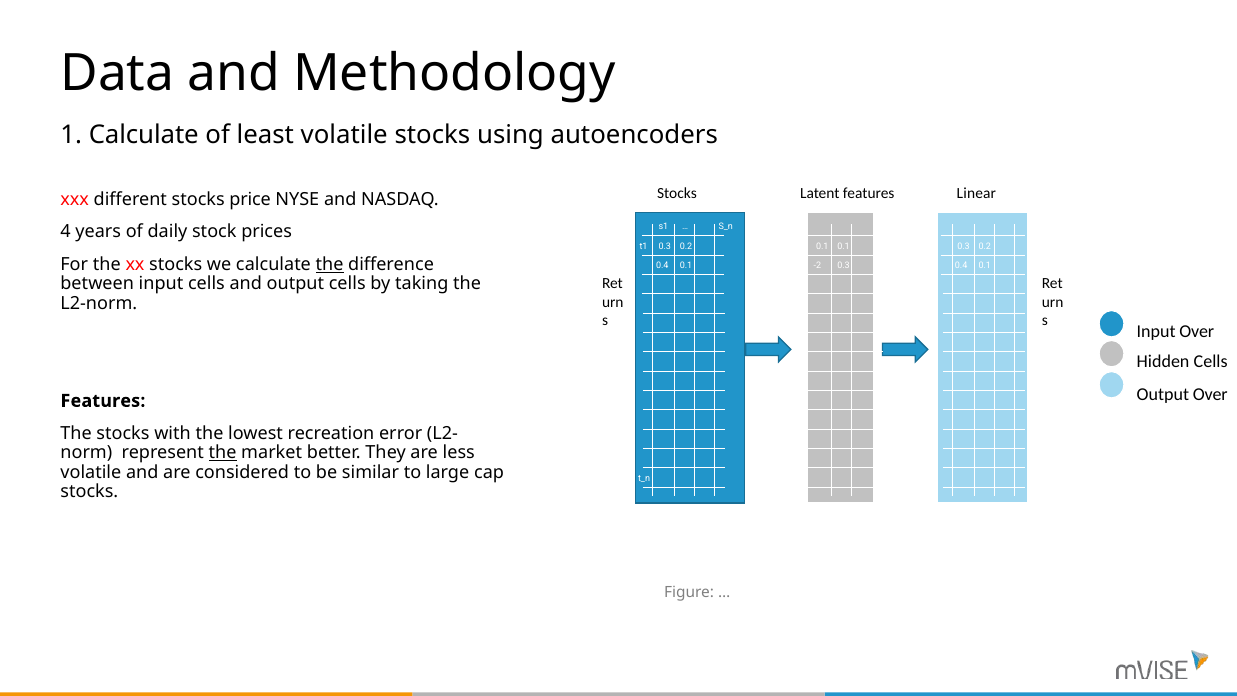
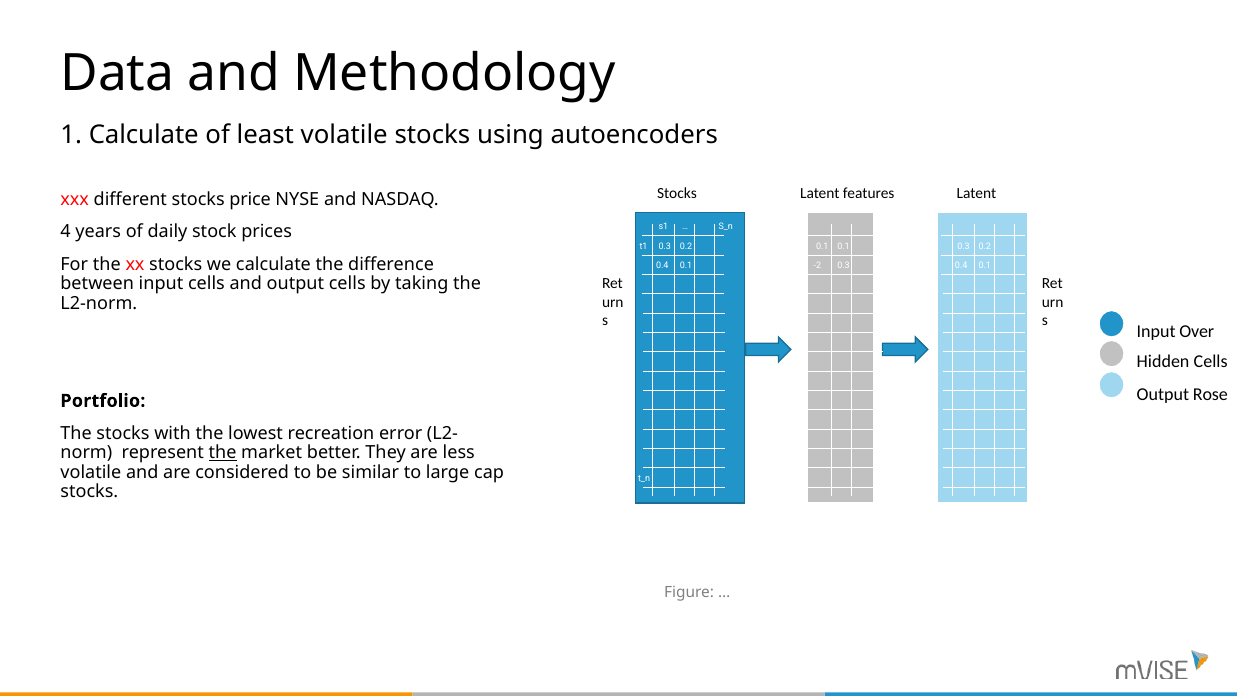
Stocks Linear: Linear -> Latent
the at (330, 264) underline: present -> none
Output Over: Over -> Rose
Features at (103, 401): Features -> Portfolio
